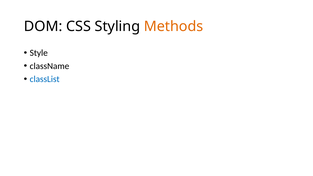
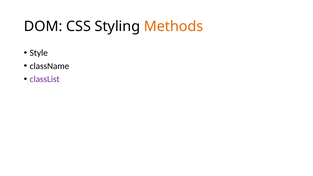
classList colour: blue -> purple
